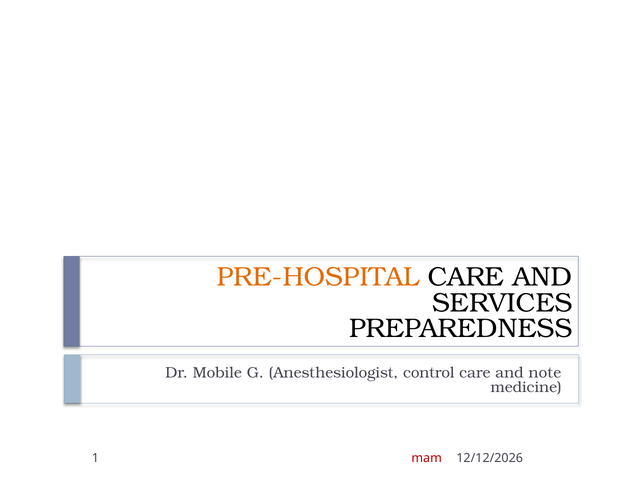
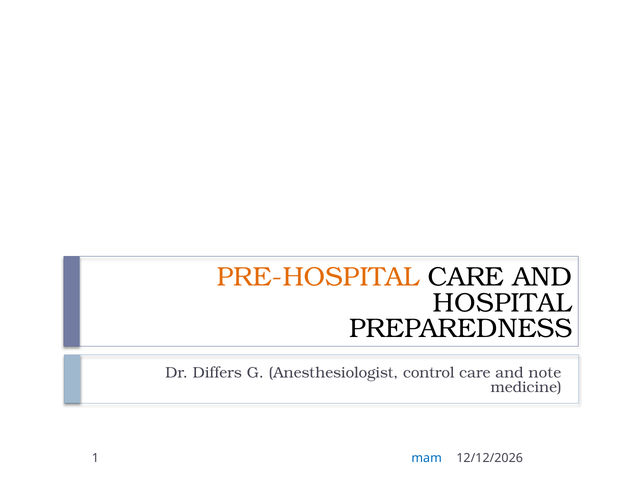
SERVICES: SERVICES -> HOSPITAL
Mobile: Mobile -> Differs
mam colour: red -> blue
